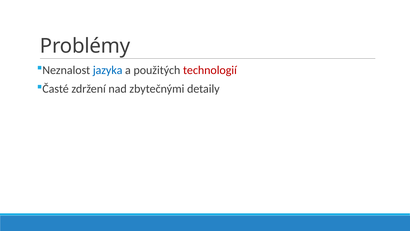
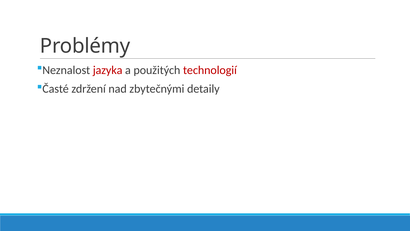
jazyka colour: blue -> red
